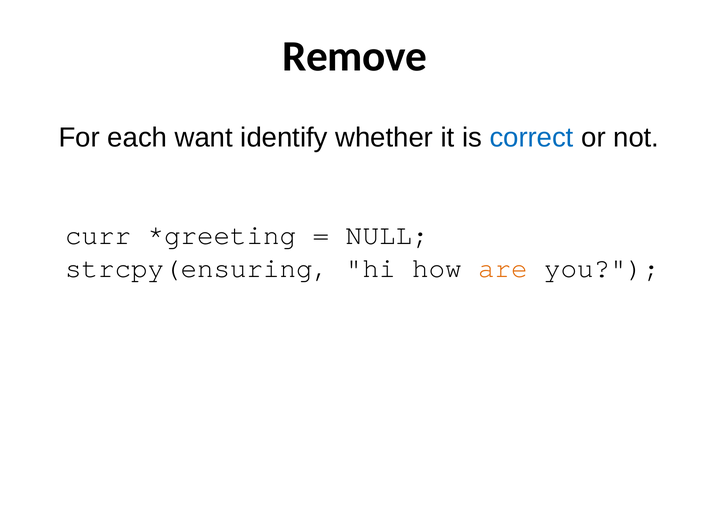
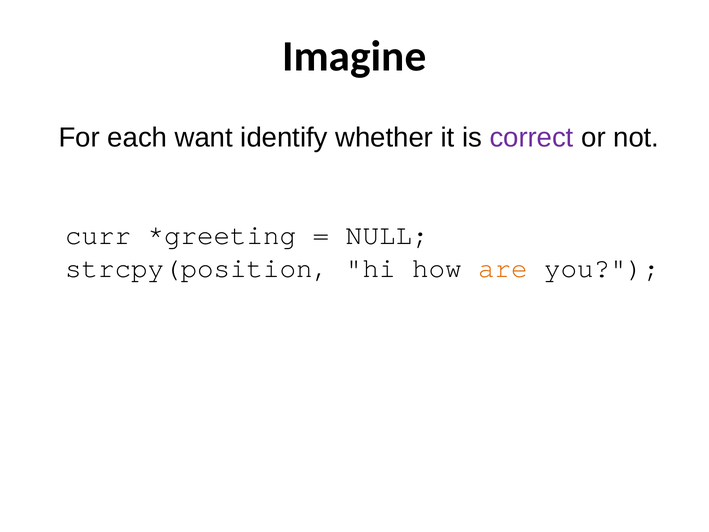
Remove: Remove -> Imagine
correct colour: blue -> purple
strcpy(ensuring: strcpy(ensuring -> strcpy(position
